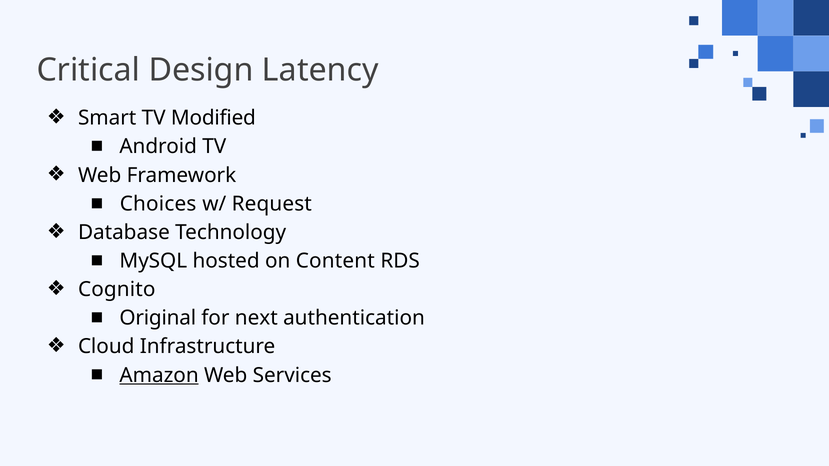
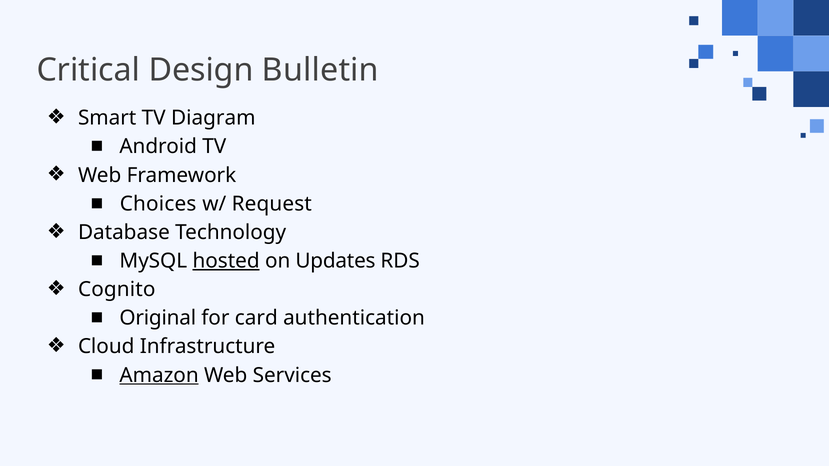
Latency: Latency -> Bulletin
Modified: Modified -> Diagram
hosted underline: none -> present
Content: Content -> Updates
next: next -> card
